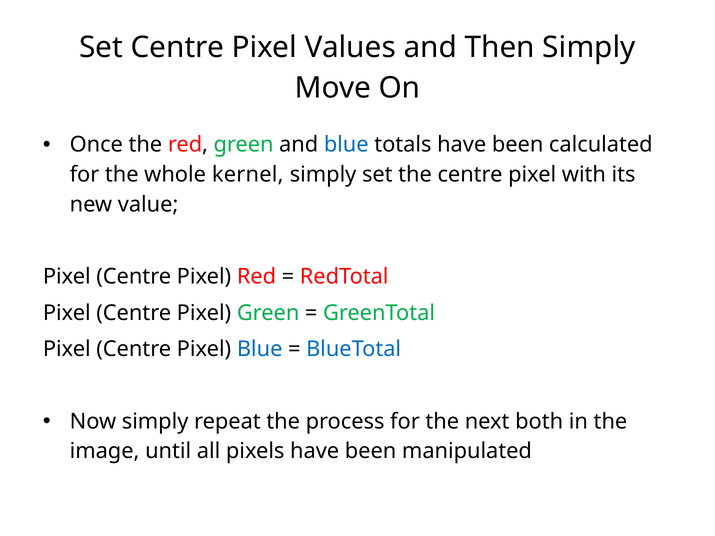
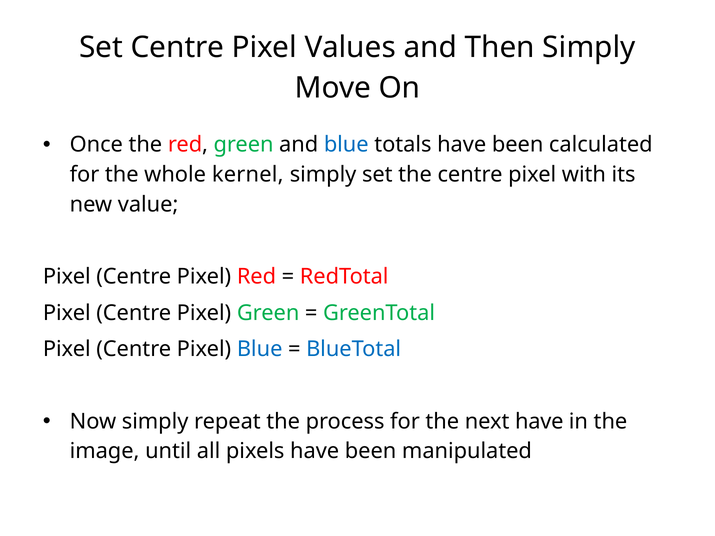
next both: both -> have
